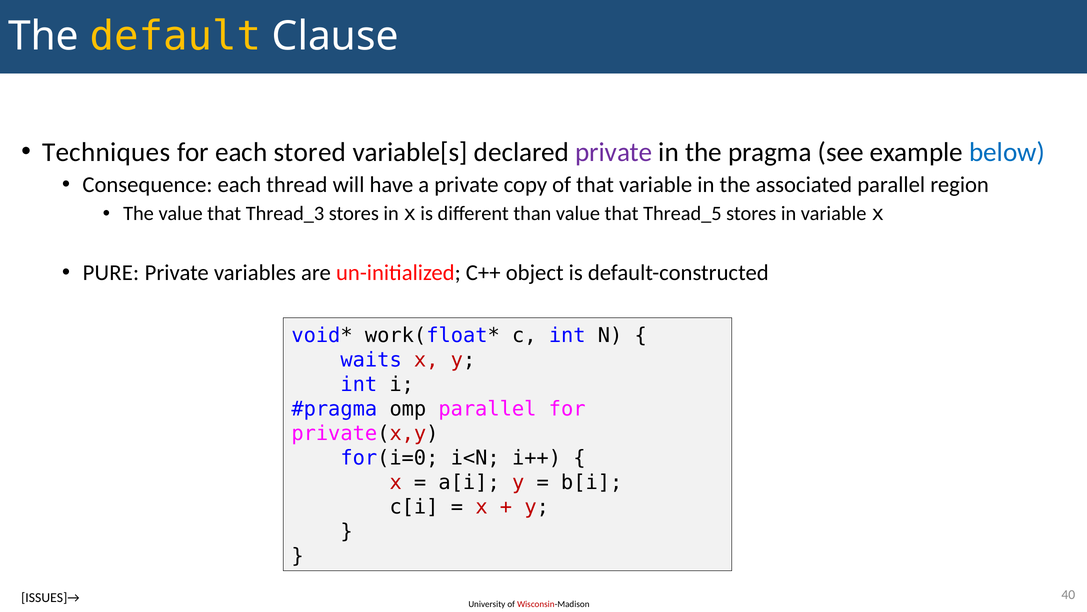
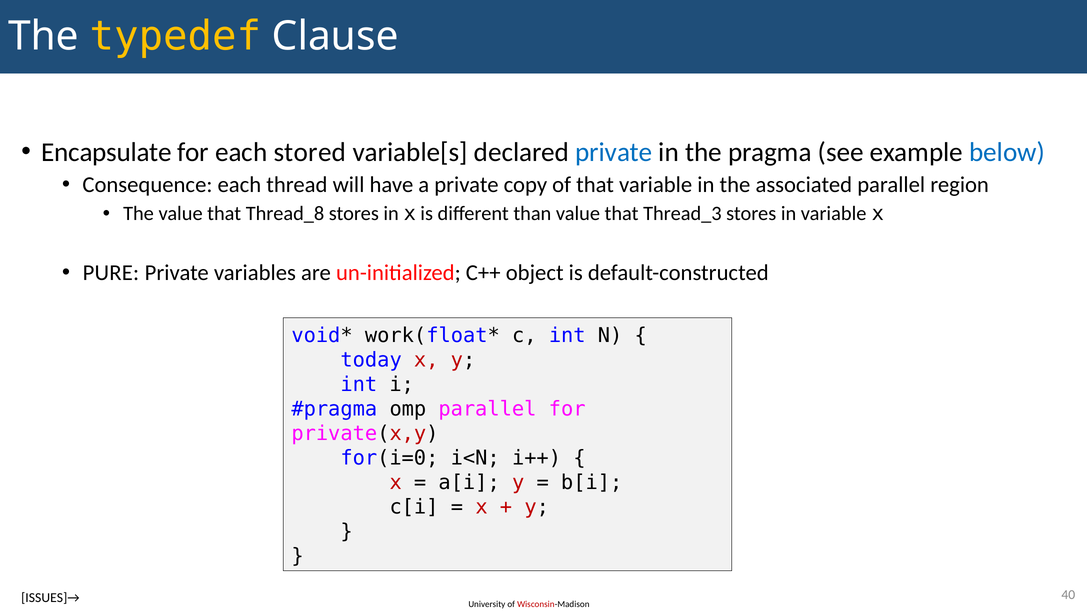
default: default -> typedef
Techniques: Techniques -> Encapsulate
private at (614, 152) colour: purple -> blue
Thread_3: Thread_3 -> Thread_8
Thread_5: Thread_5 -> Thread_3
waits: waits -> today
